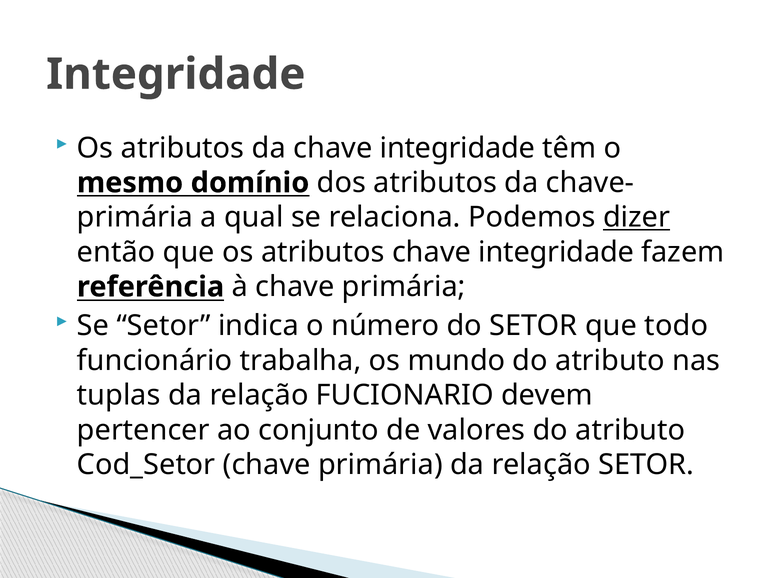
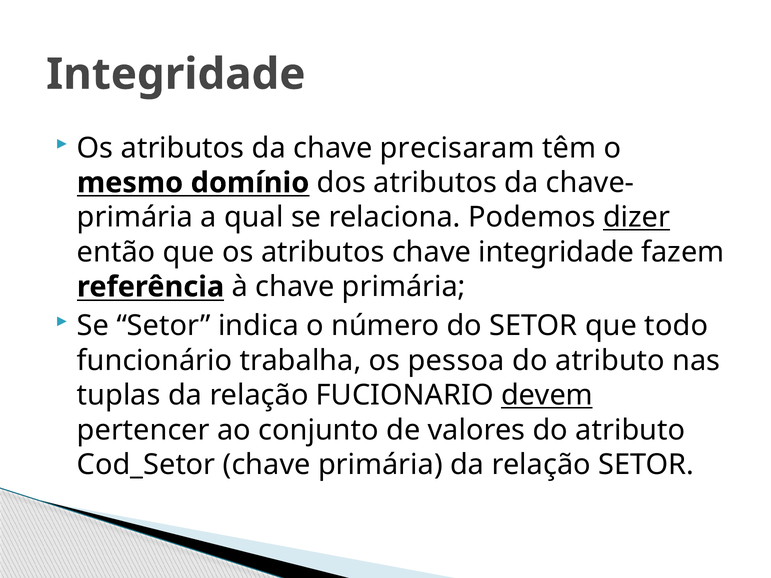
da chave integridade: integridade -> precisaram
mundo: mundo -> pessoa
devem underline: none -> present
